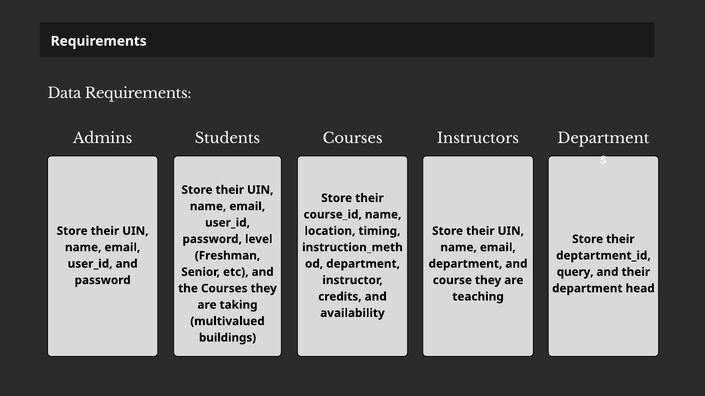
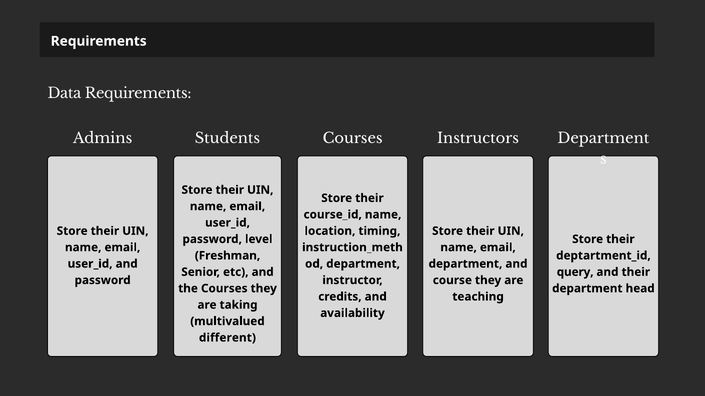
buildings: buildings -> different
